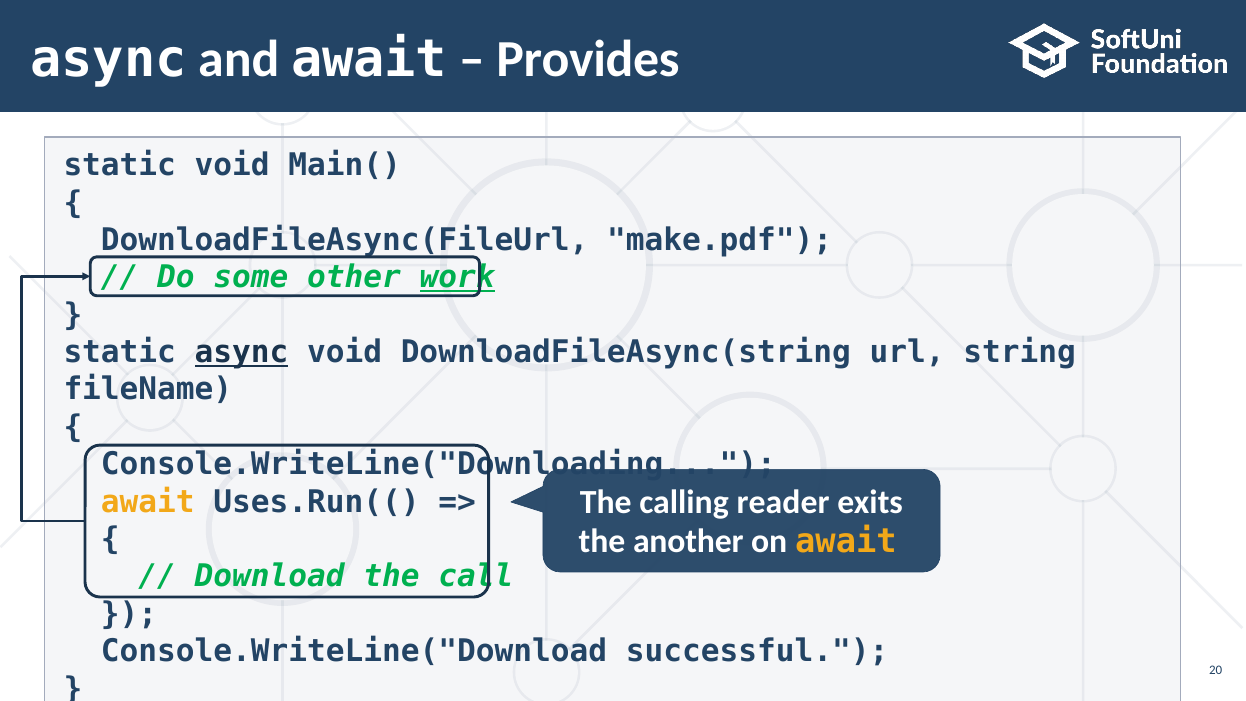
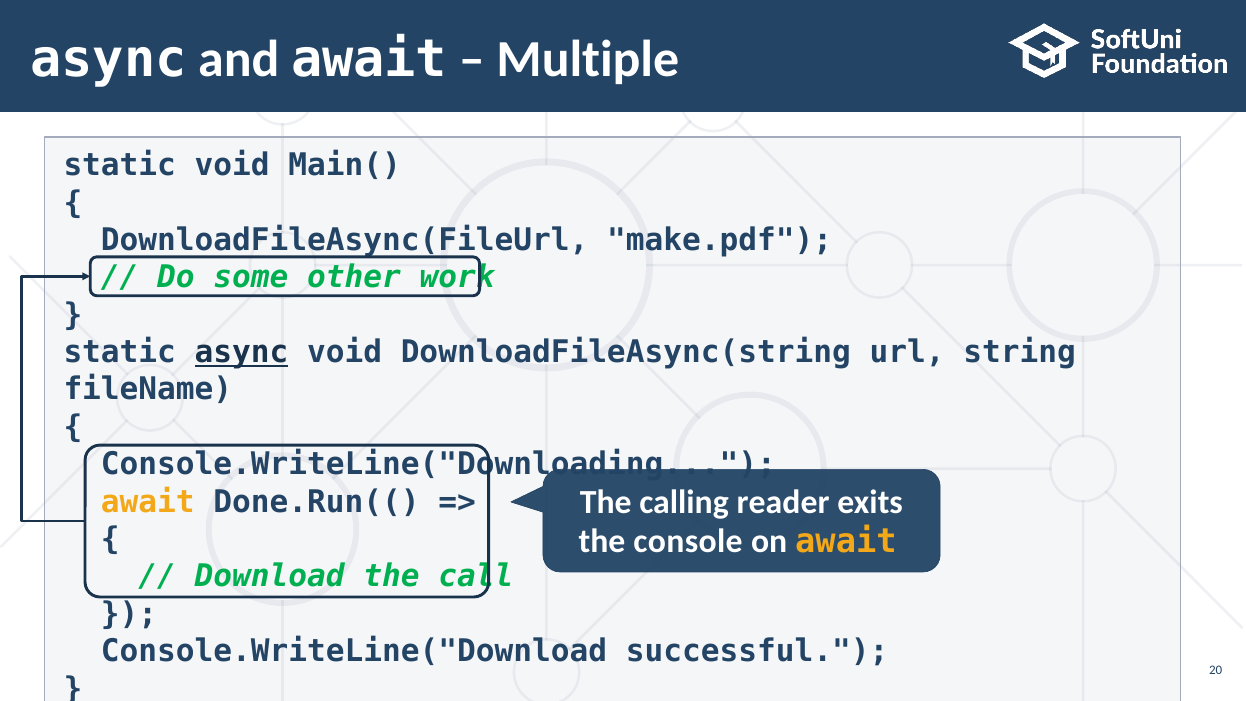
Provides: Provides -> Multiple
work underline: present -> none
Uses.Run((: Uses.Run(( -> Done.Run((
another: another -> console
